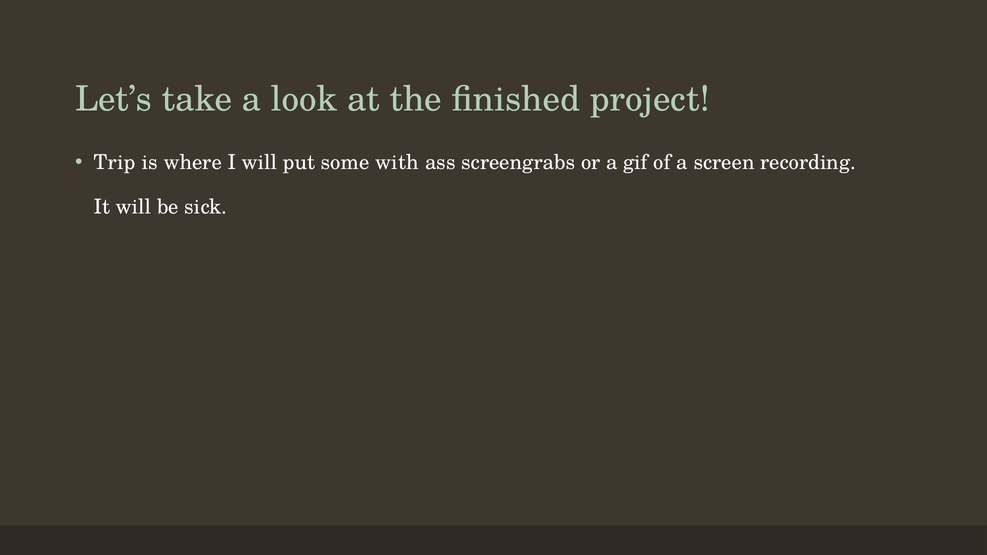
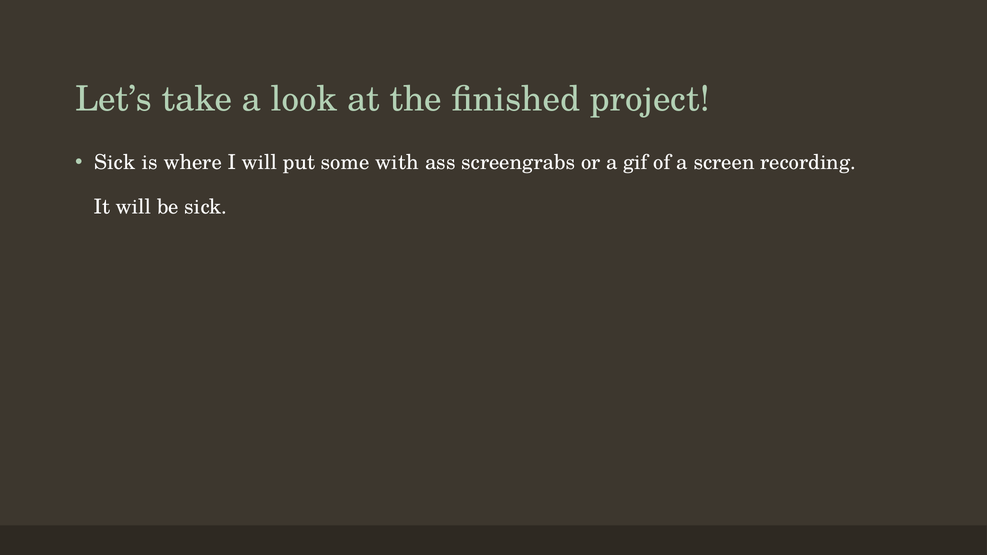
Trip at (115, 162): Trip -> Sick
